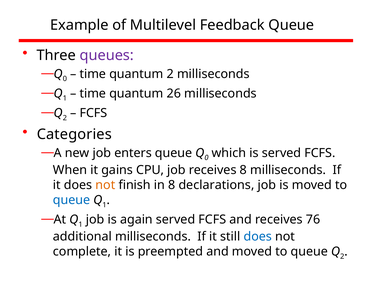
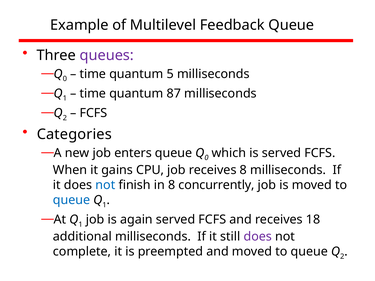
quantum 2: 2 -> 5
26: 26 -> 87
not at (105, 185) colour: orange -> blue
declarations: declarations -> concurrently
76: 76 -> 18
does at (258, 237) colour: blue -> purple
